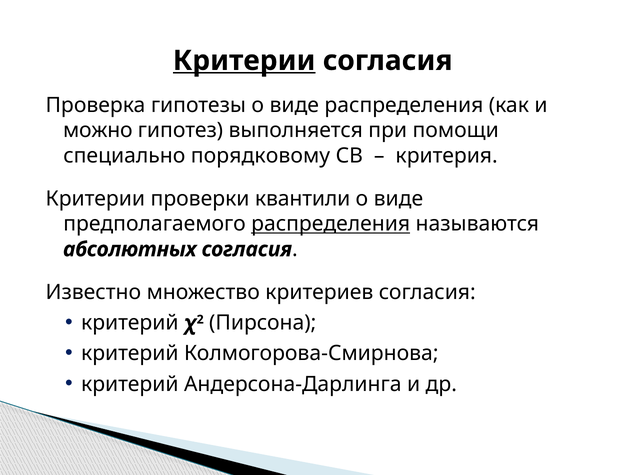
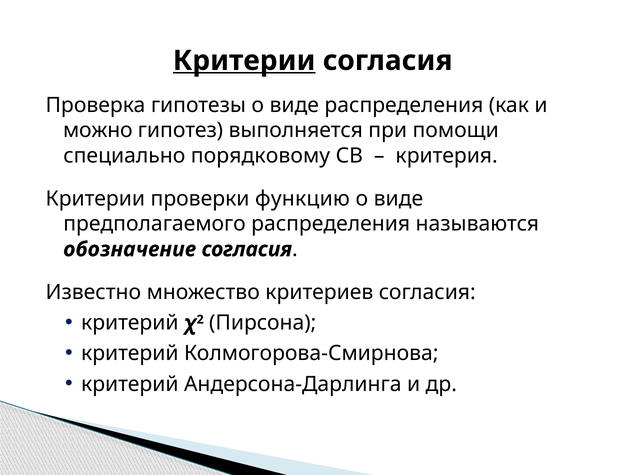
квантили: квантили -> функцию
распределения at (331, 224) underline: present -> none
абсолютных: абсолютных -> обозначение
